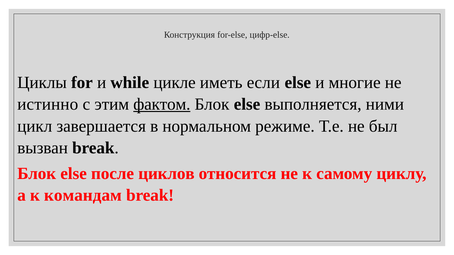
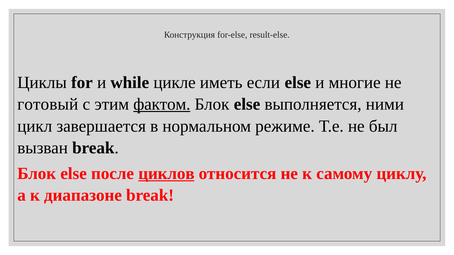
цифр-else: цифр-else -> result-else
истинно: истинно -> готовый
циклов underline: none -> present
командам: командам -> диапазоне
